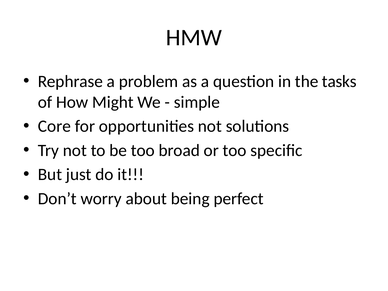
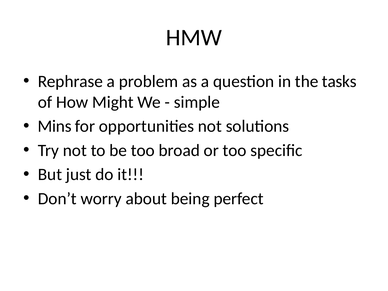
Core: Core -> Mins
